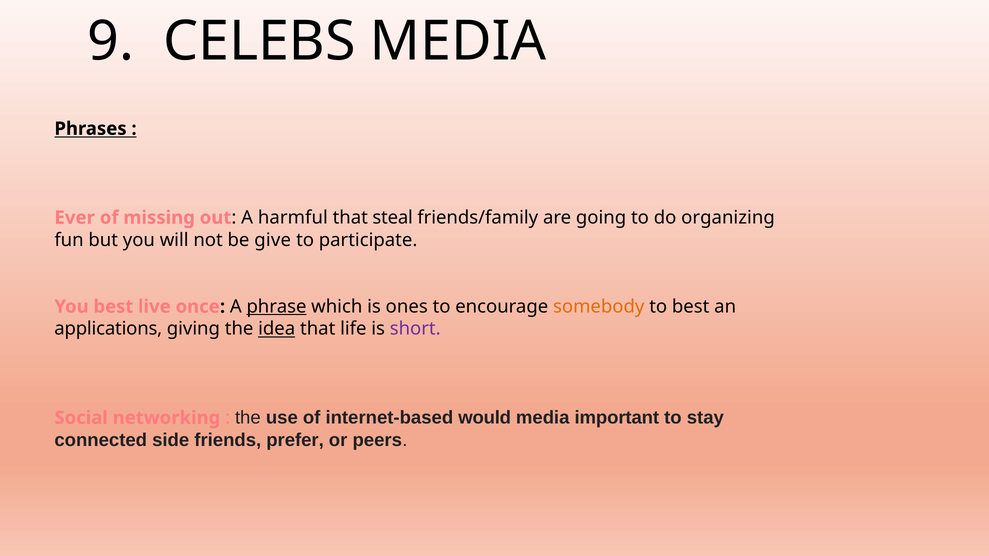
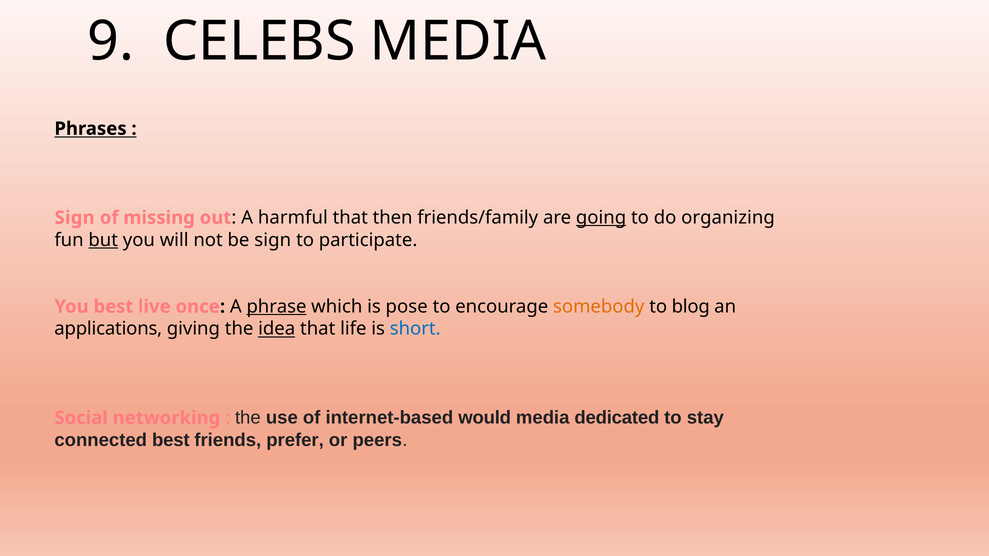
Ever at (75, 218): Ever -> Sign
steal: steal -> then
going underline: none -> present
but underline: none -> present
be give: give -> sign
ones: ones -> pose
to best: best -> blog
short colour: purple -> blue
important: important -> dedicated
connected side: side -> best
